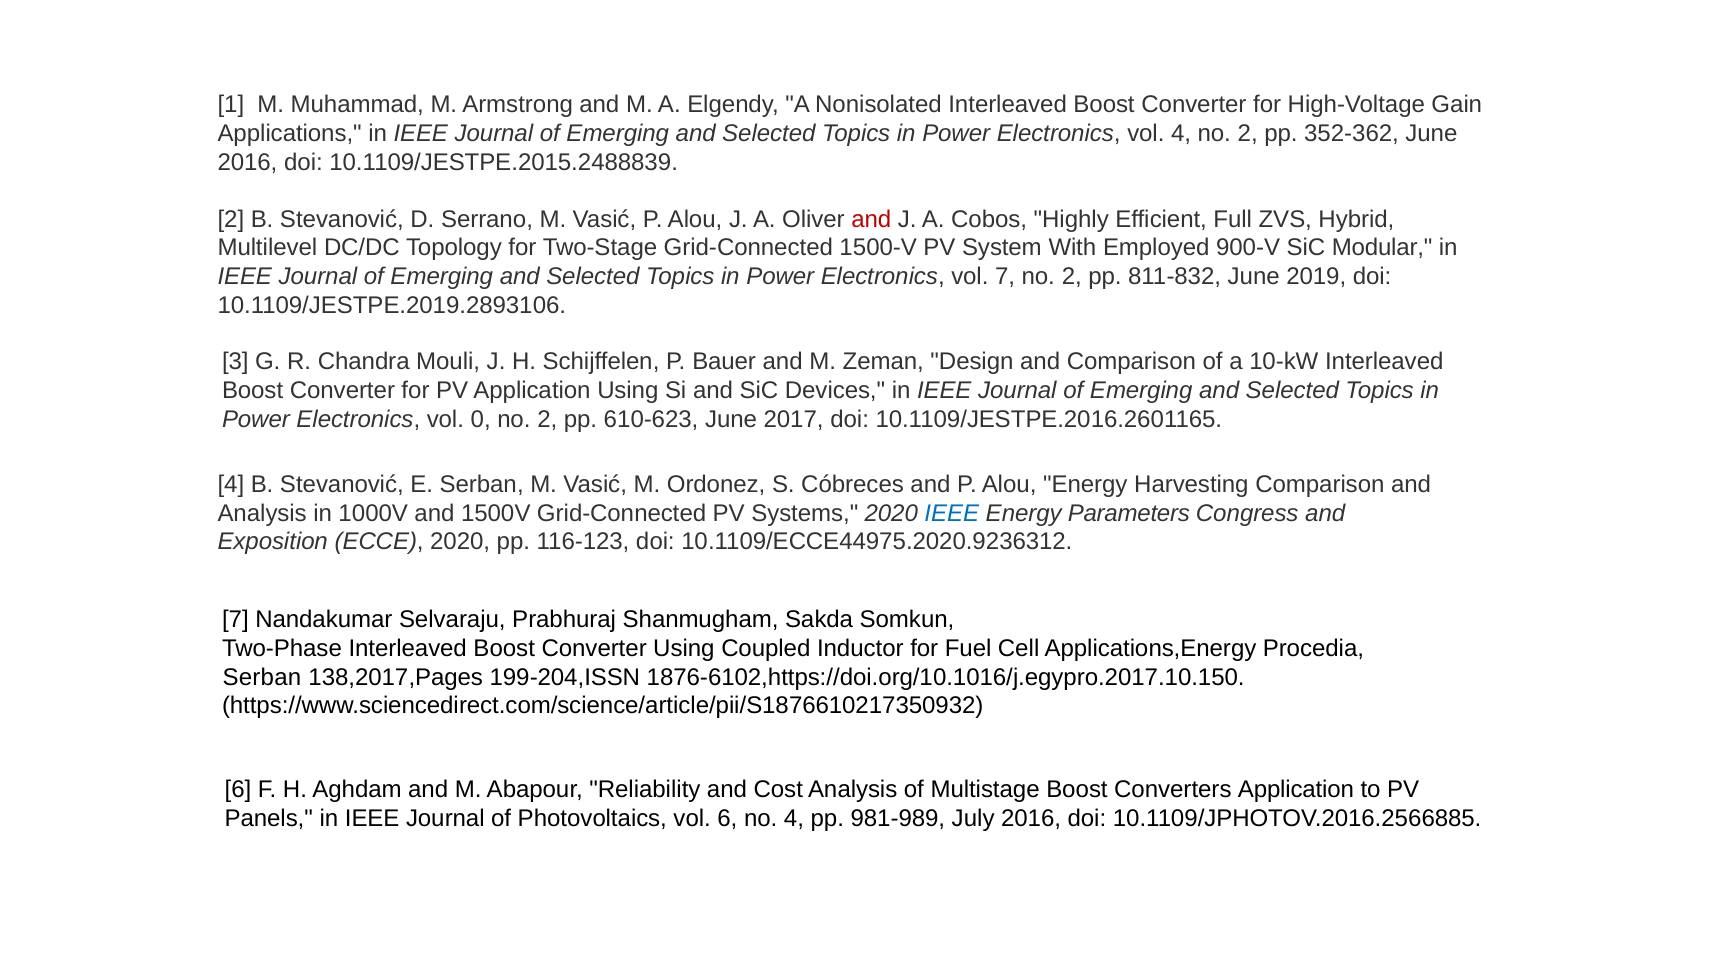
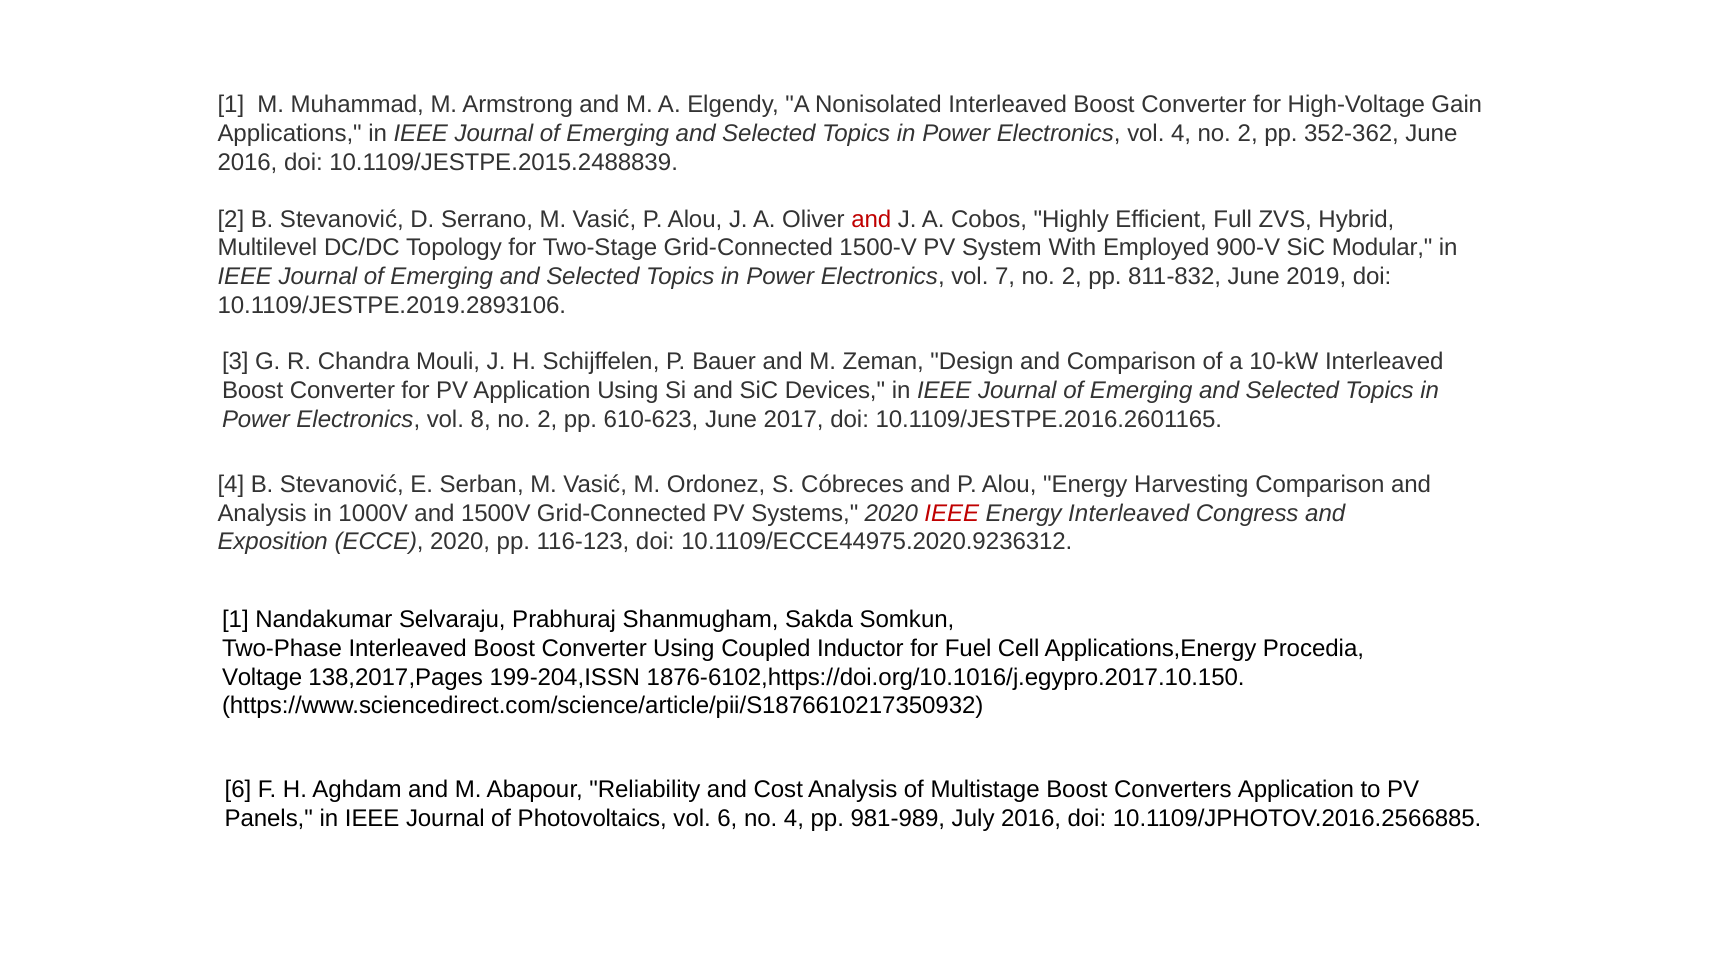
0: 0 -> 8
IEEE at (952, 513) colour: blue -> red
Energy Parameters: Parameters -> Interleaved
7 at (235, 619): 7 -> 1
Serban at (262, 677): Serban -> Voltage
